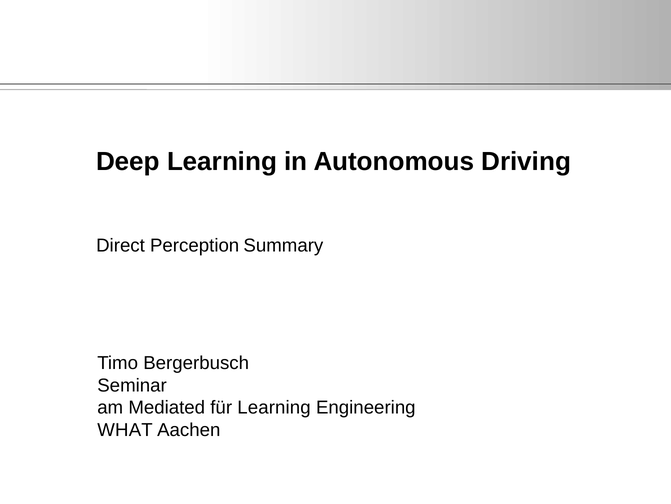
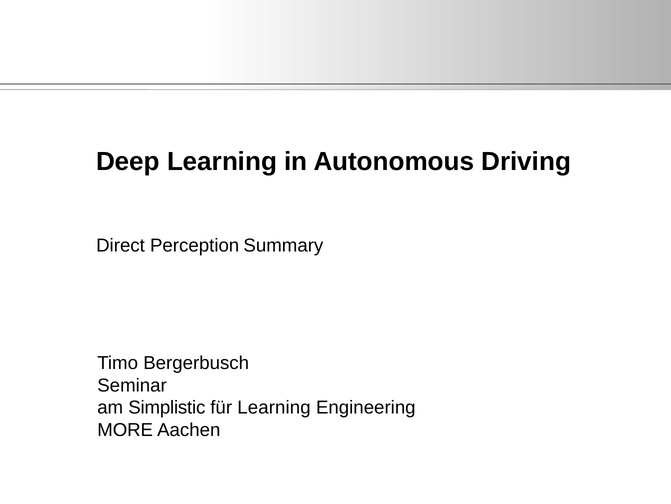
Mediated: Mediated -> Simplistic
WHAT: WHAT -> MORE
